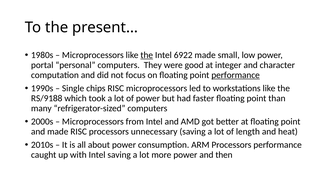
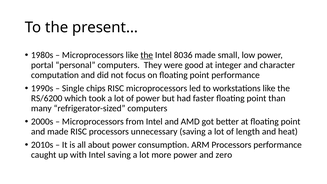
6922: 6922 -> 8036
performance at (236, 75) underline: present -> none
RS/9188: RS/9188 -> RS/6200
then: then -> zero
